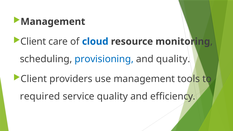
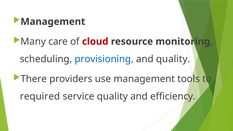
Client at (33, 42): Client -> Many
cloud colour: blue -> red
Client at (34, 79): Client -> There
